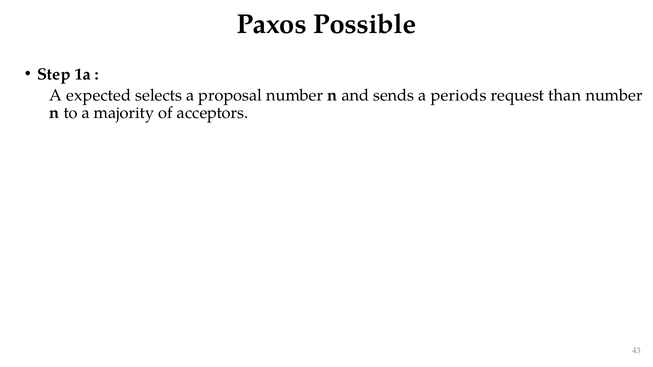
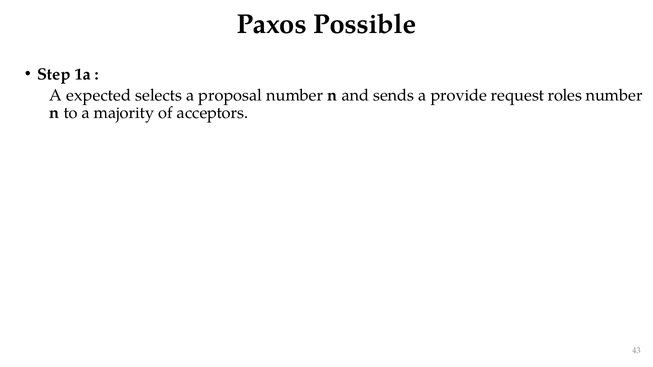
periods: periods -> provide
than: than -> roles
